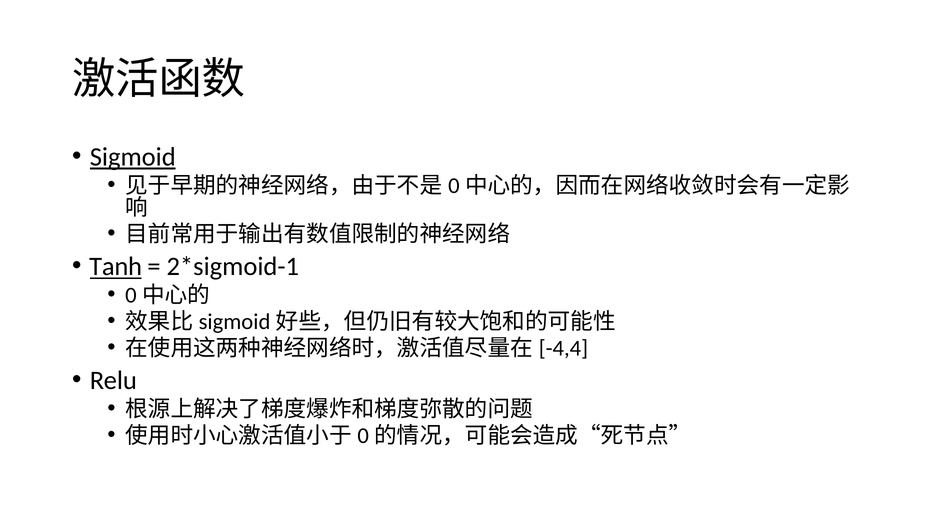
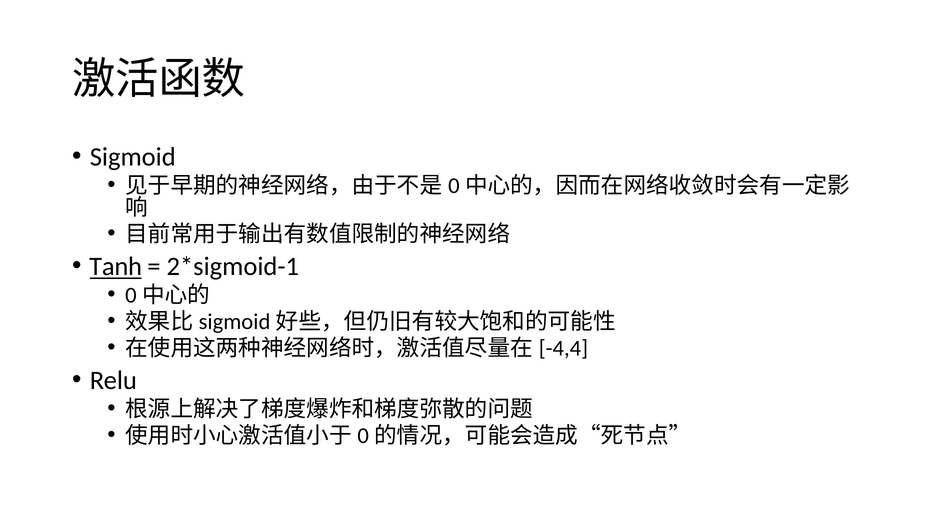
Sigmoid underline: present -> none
